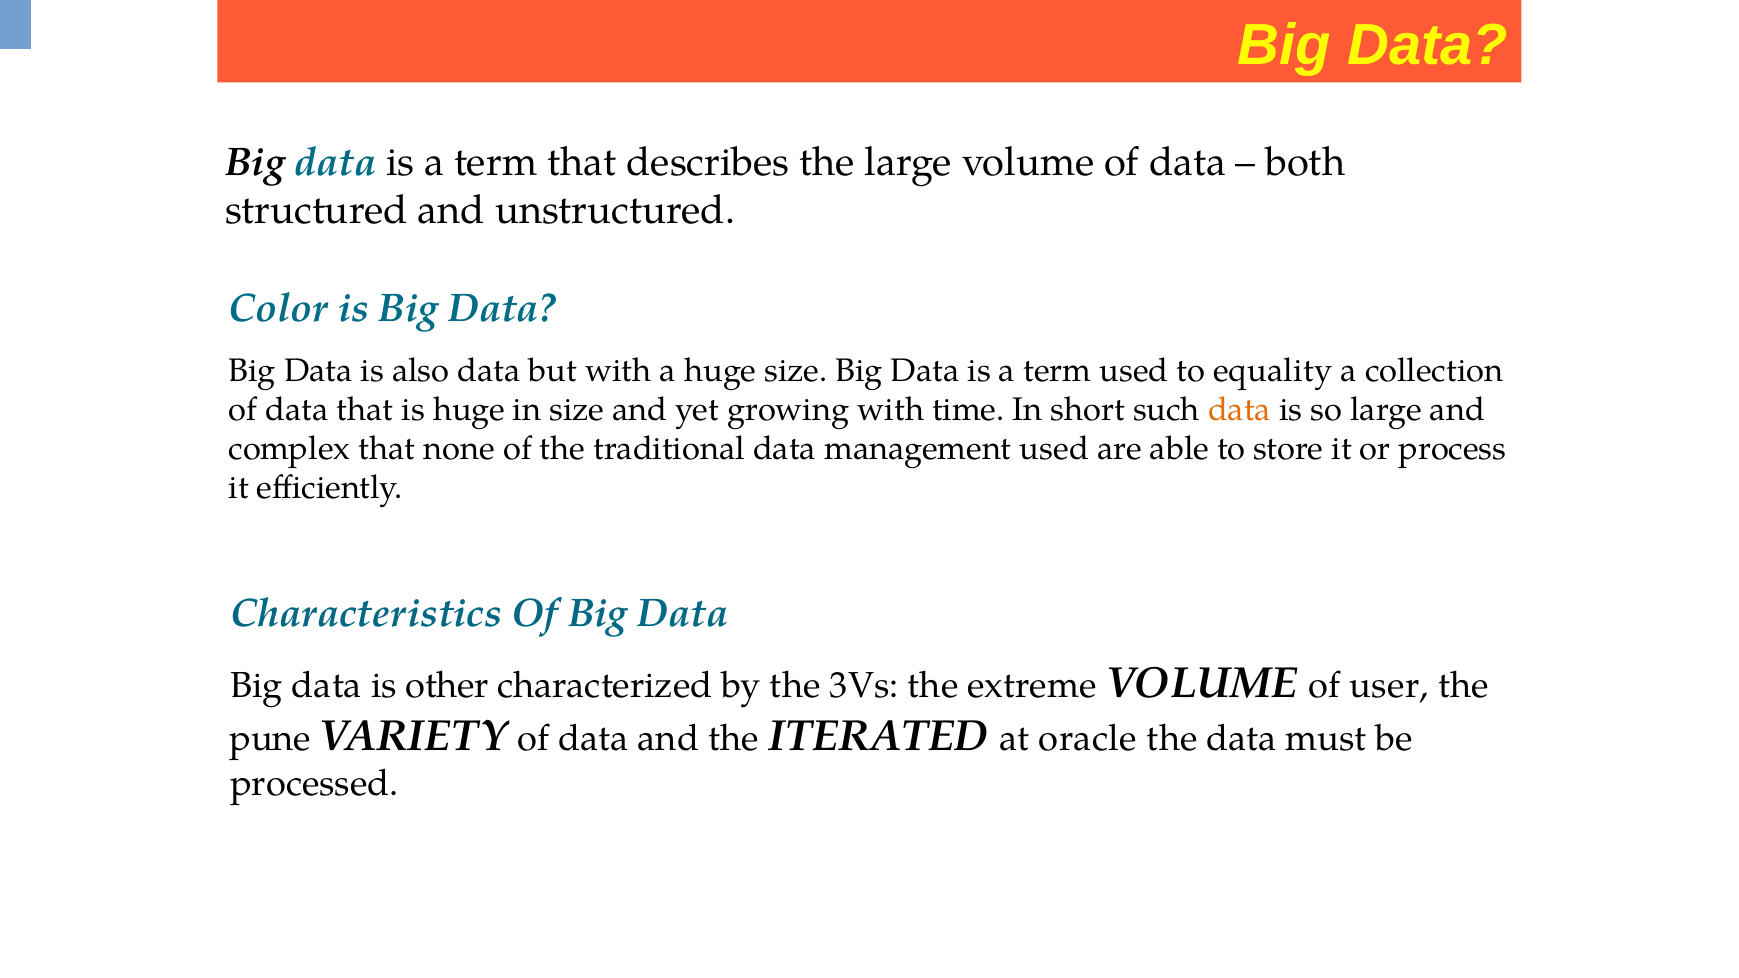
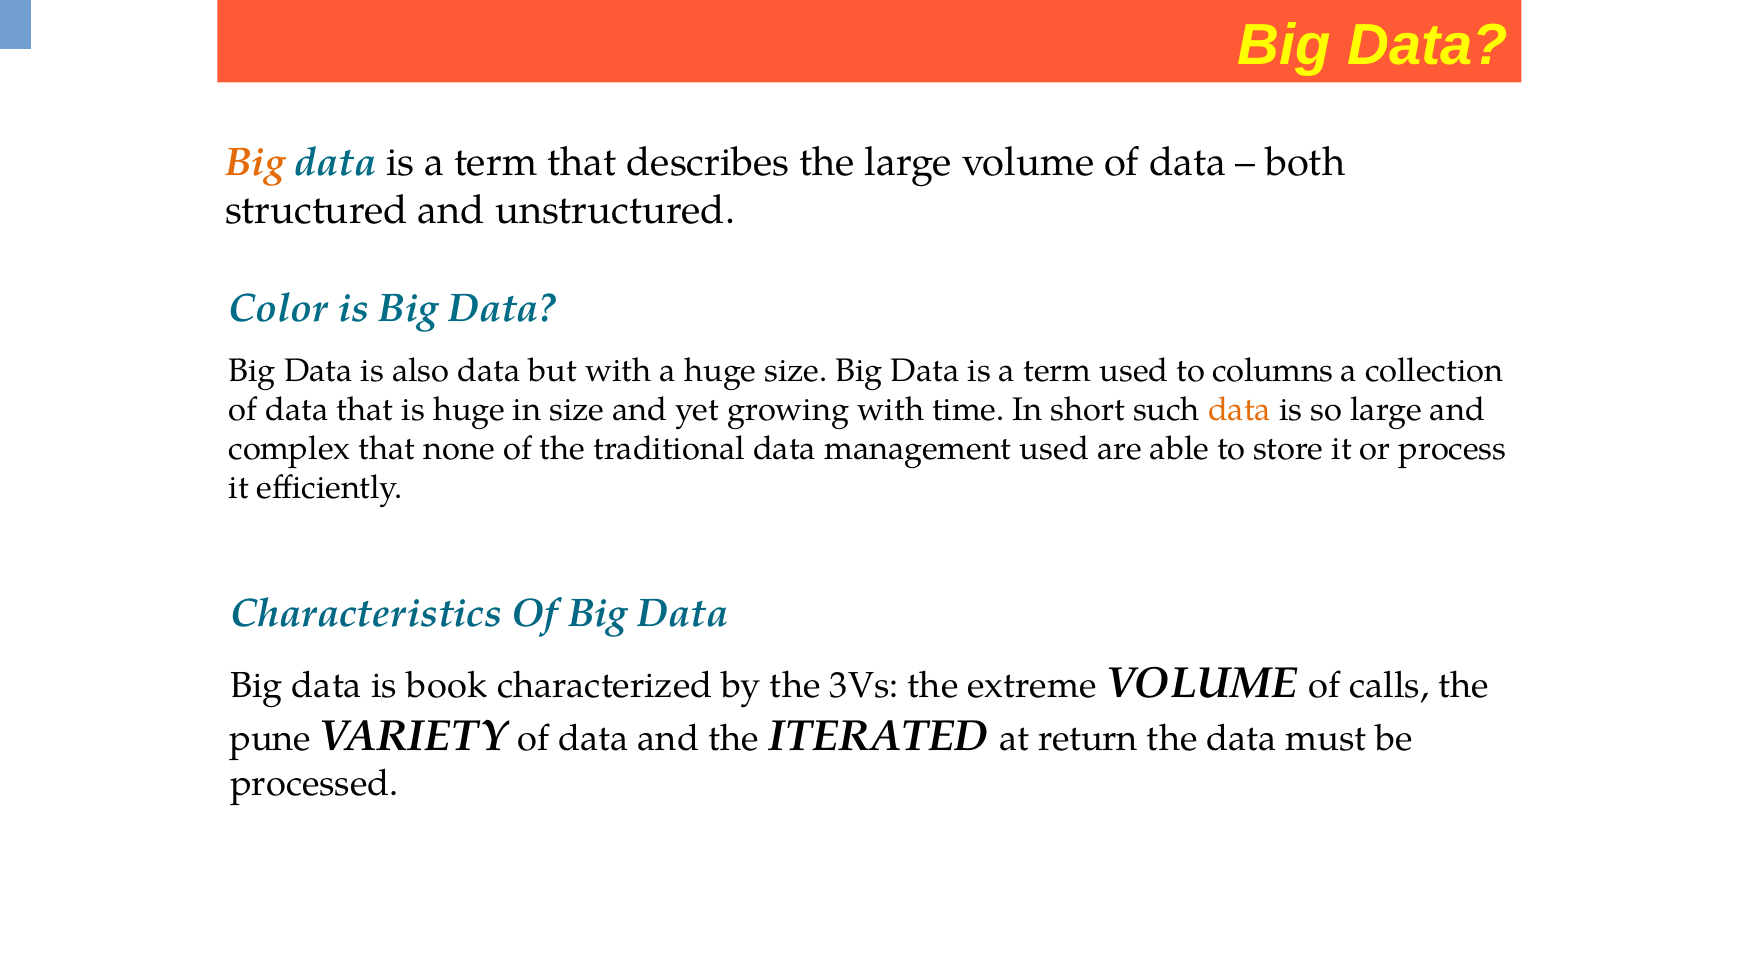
Big at (255, 163) colour: black -> orange
equality: equality -> columns
other: other -> book
user: user -> calls
oracle: oracle -> return
